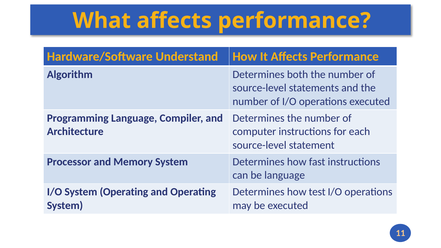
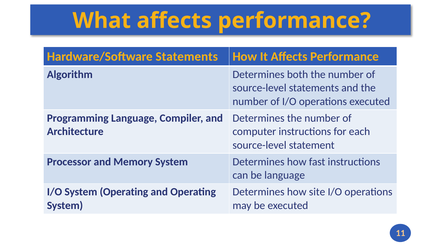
Hardware/Software Understand: Understand -> Statements
test: test -> site
